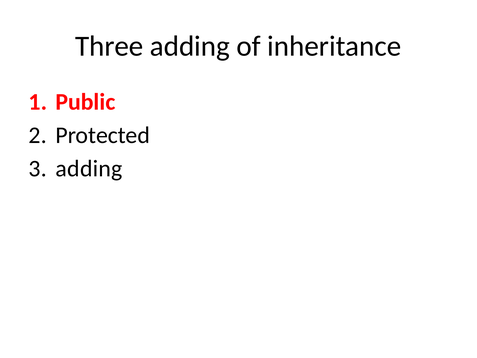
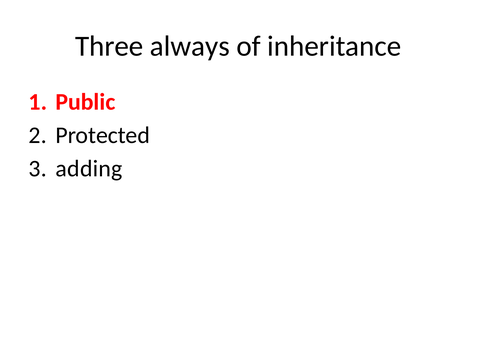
Three adding: adding -> always
